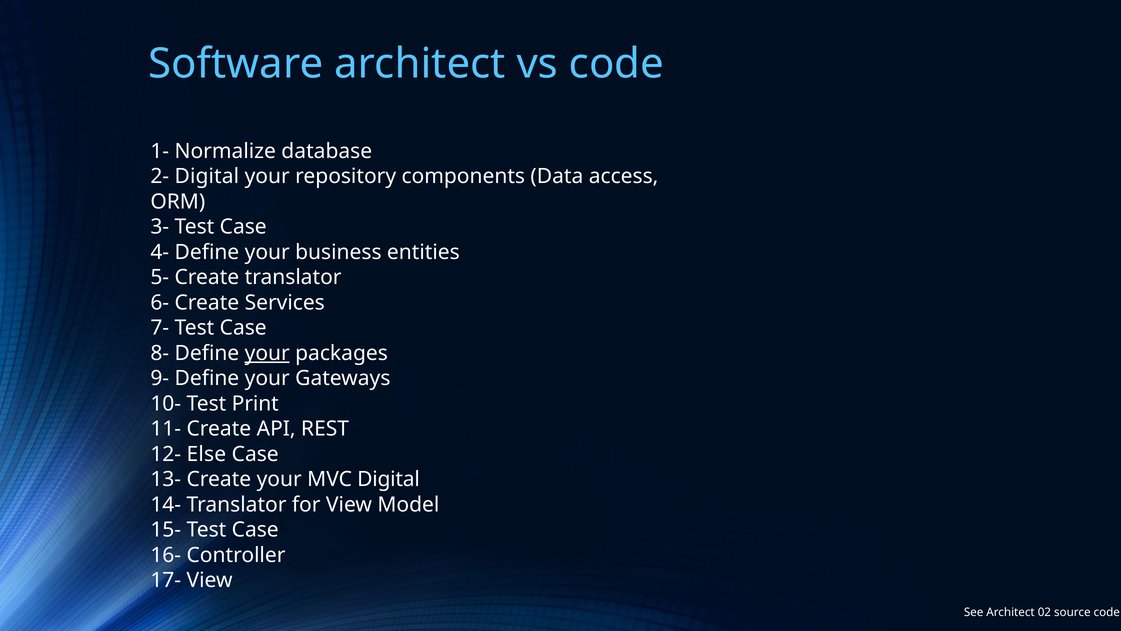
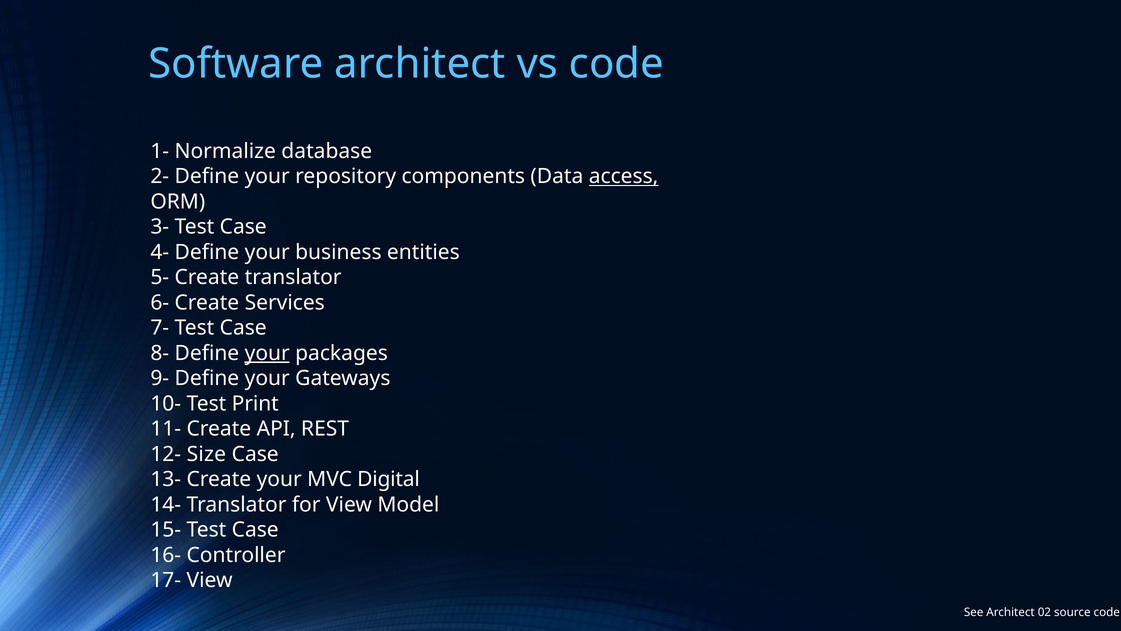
2- Digital: Digital -> Define
access underline: none -> present
Else: Else -> Size
